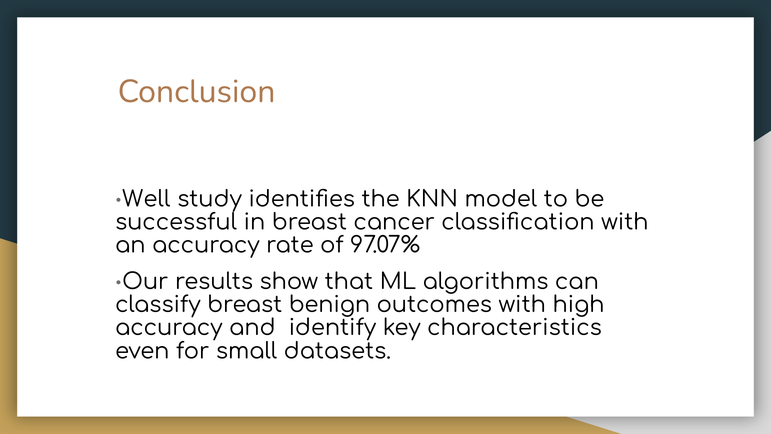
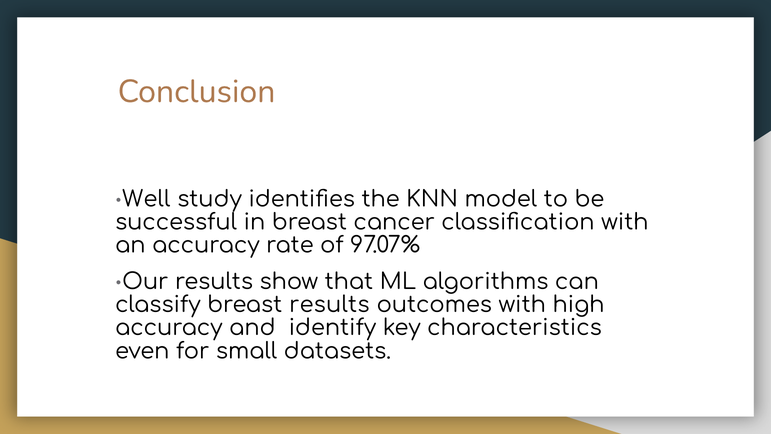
breast benign: benign -> results
